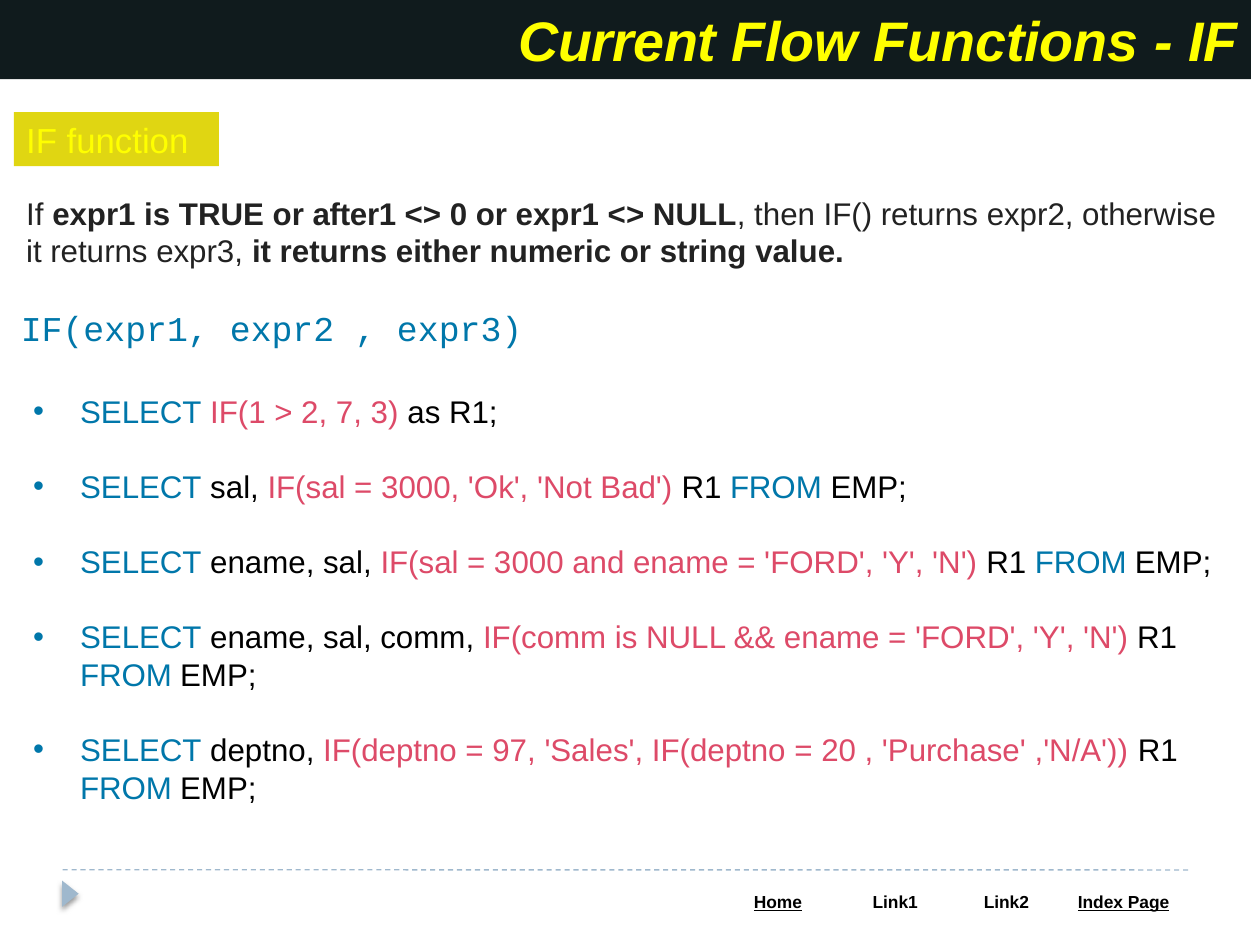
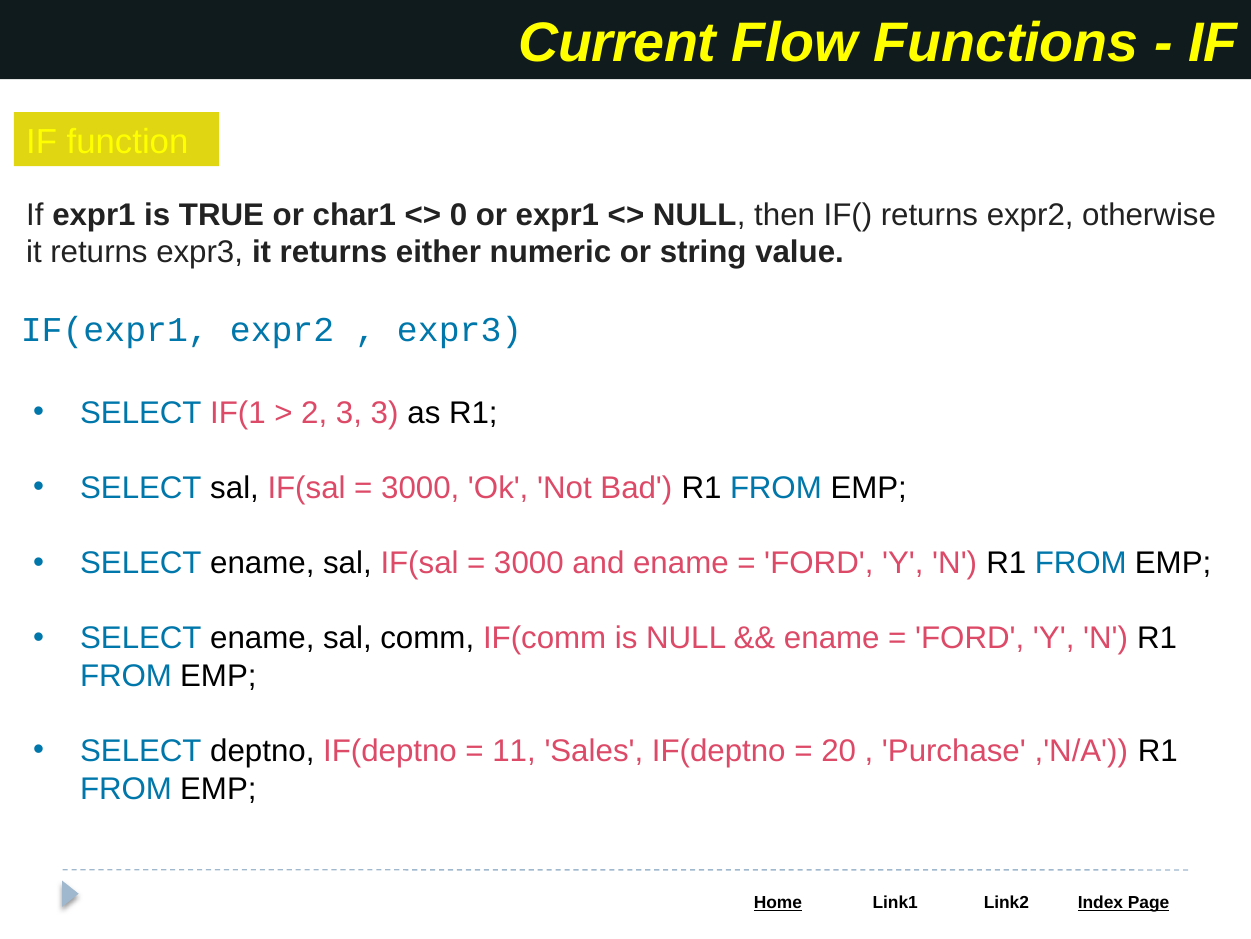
after1: after1 -> char1
2 7: 7 -> 3
97: 97 -> 11
